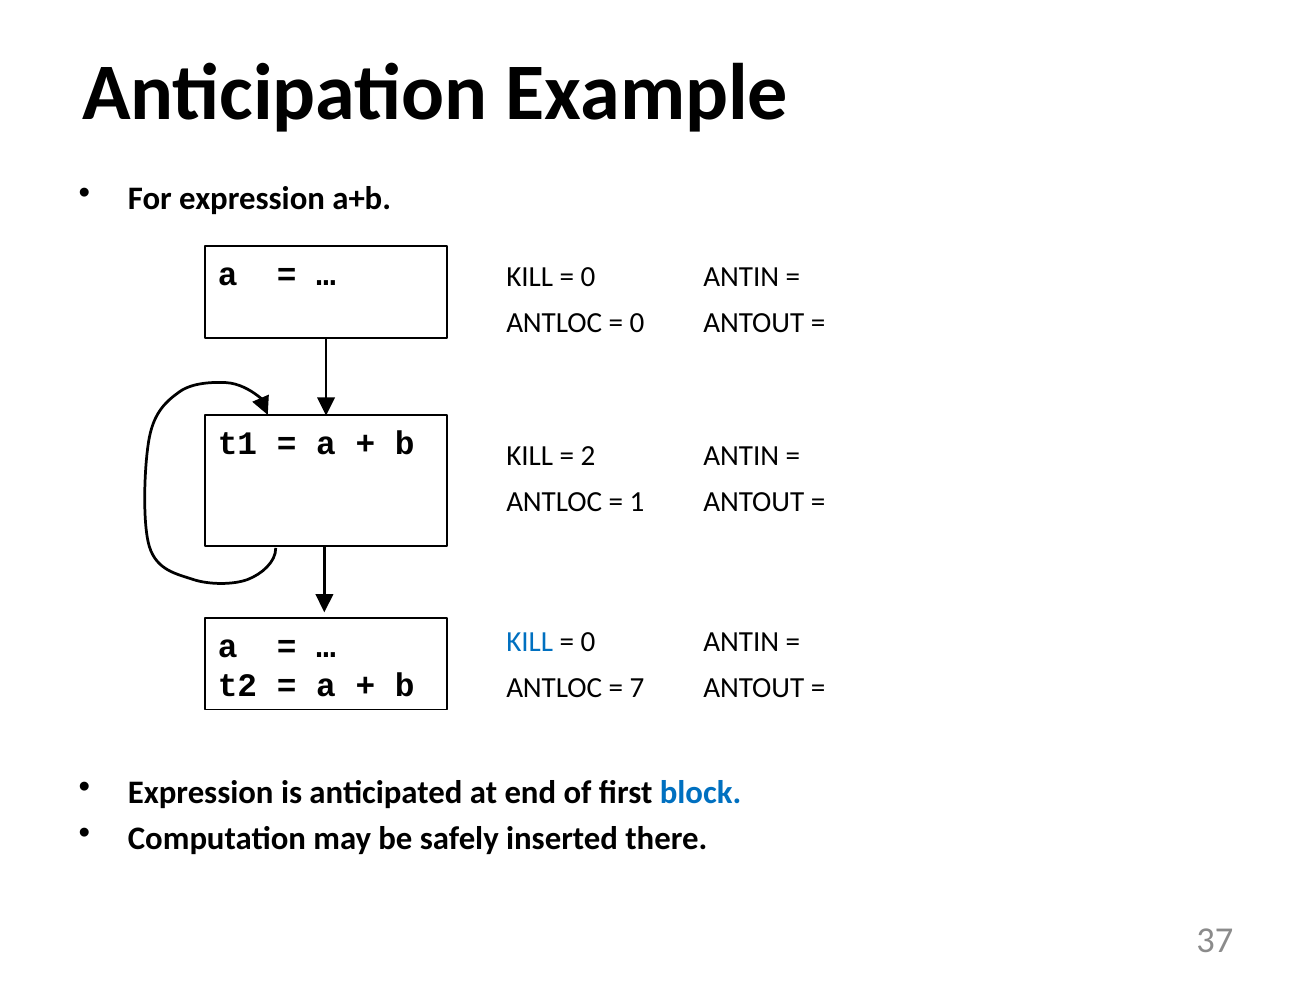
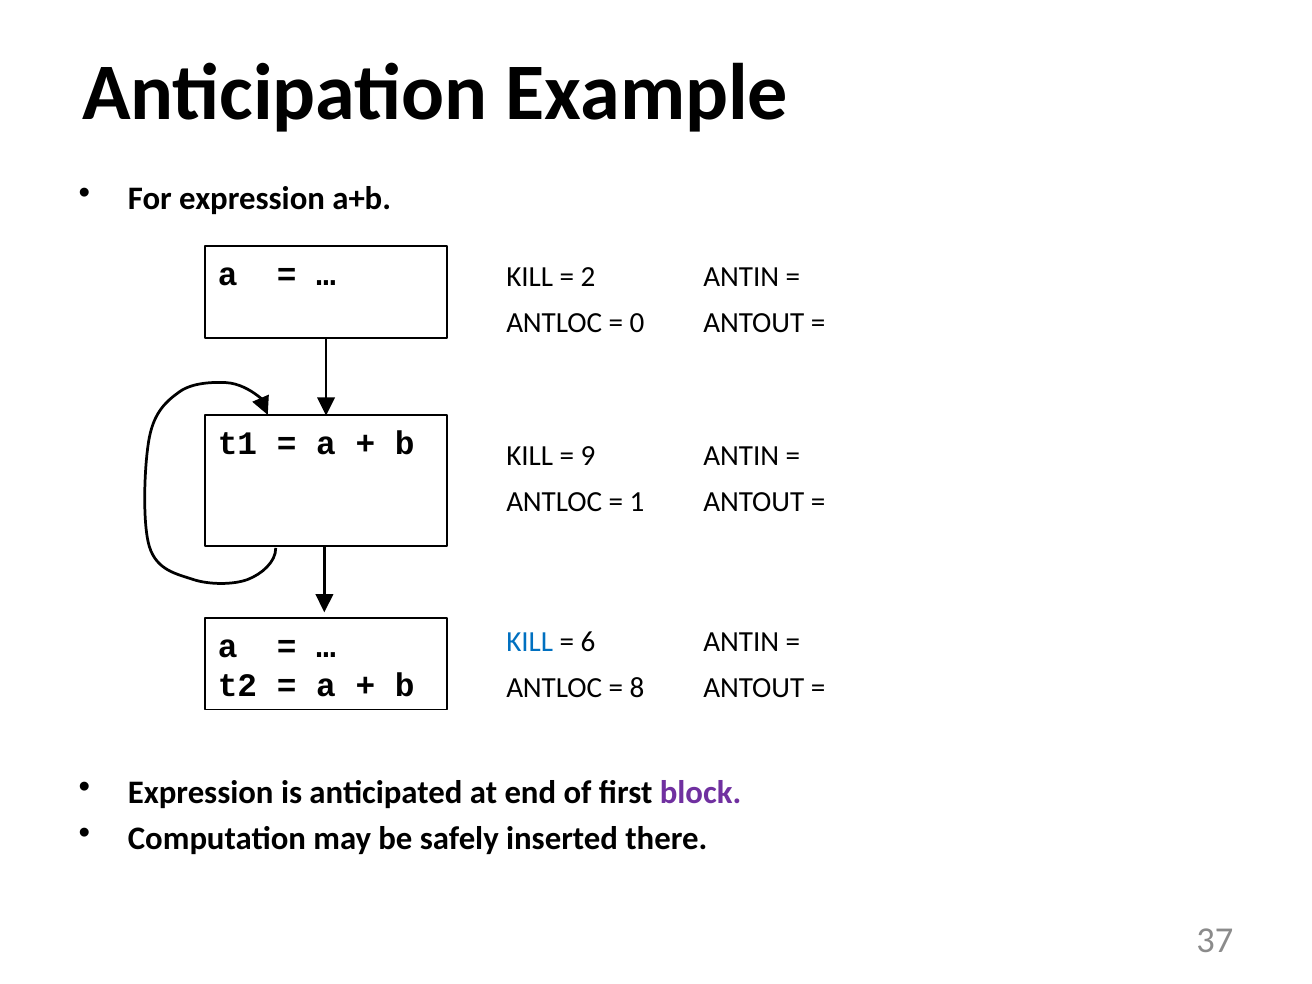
0 at (588, 277): 0 -> 2
2: 2 -> 9
0 at (588, 642): 0 -> 6
7: 7 -> 8
block colour: blue -> purple
